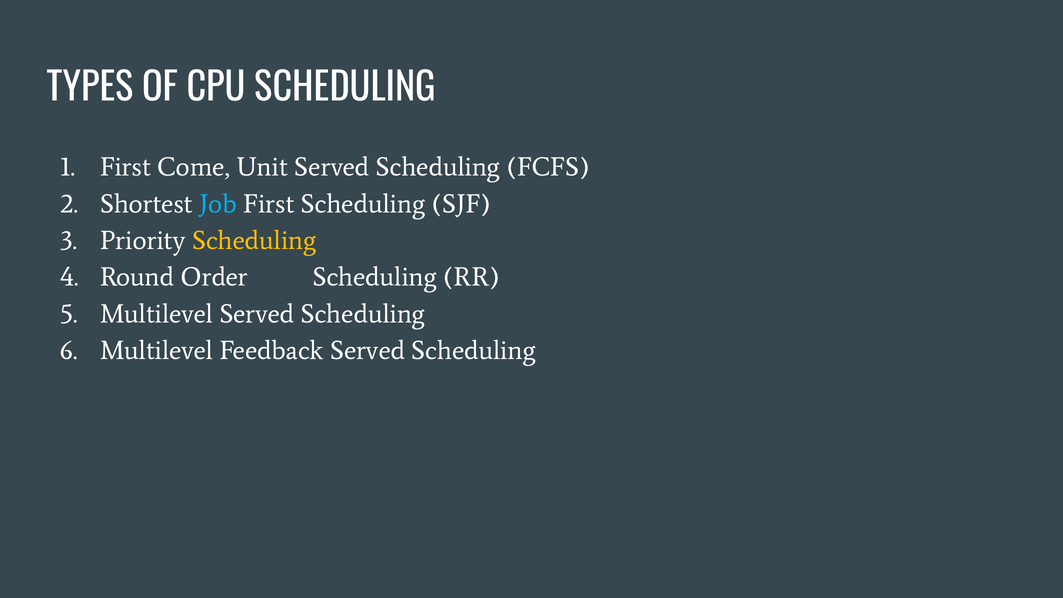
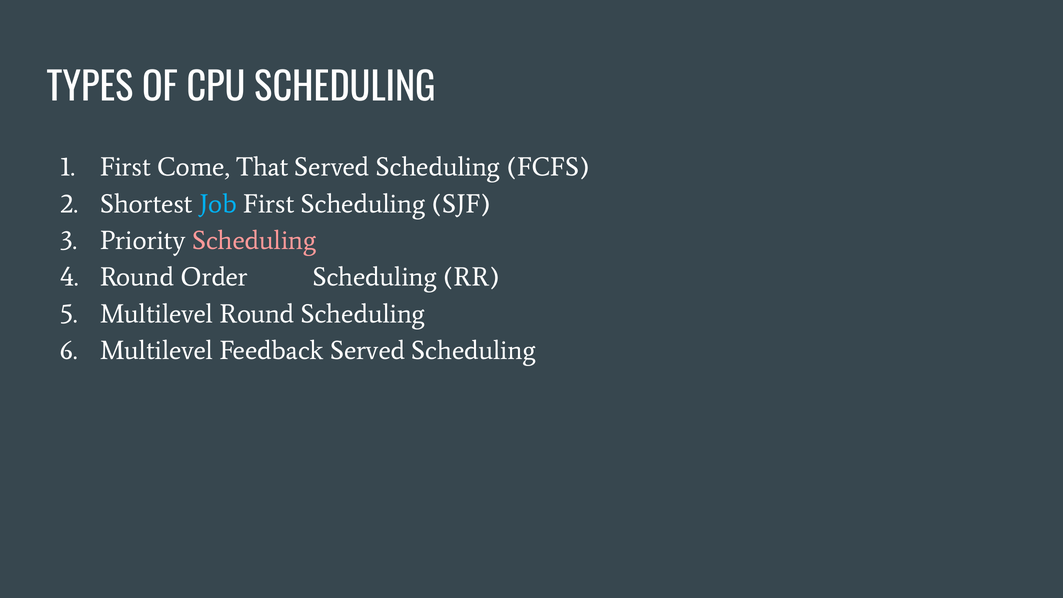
Unit: Unit -> That
Scheduling at (254, 240) colour: yellow -> pink
Multilevel Served: Served -> Round
